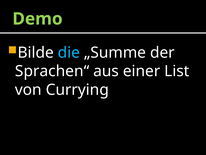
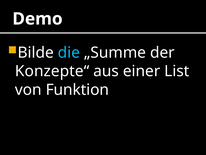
Demo colour: light green -> white
Sprachen“: Sprachen“ -> Konzepte“
Currying: Currying -> Funktion
